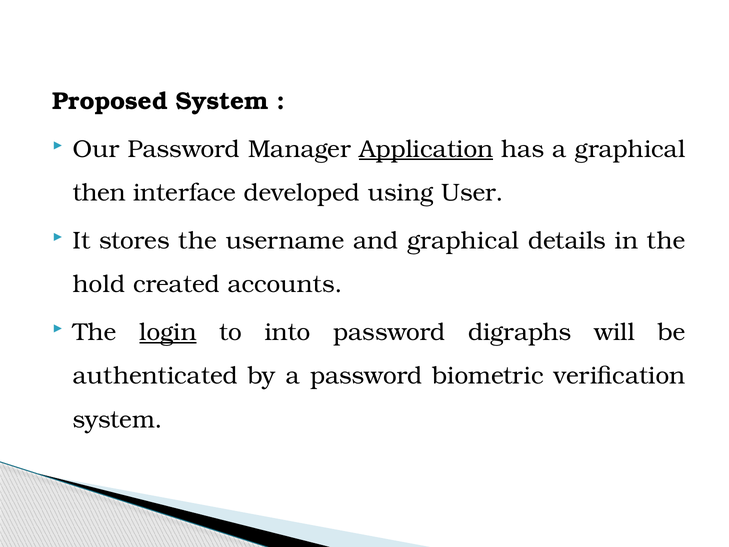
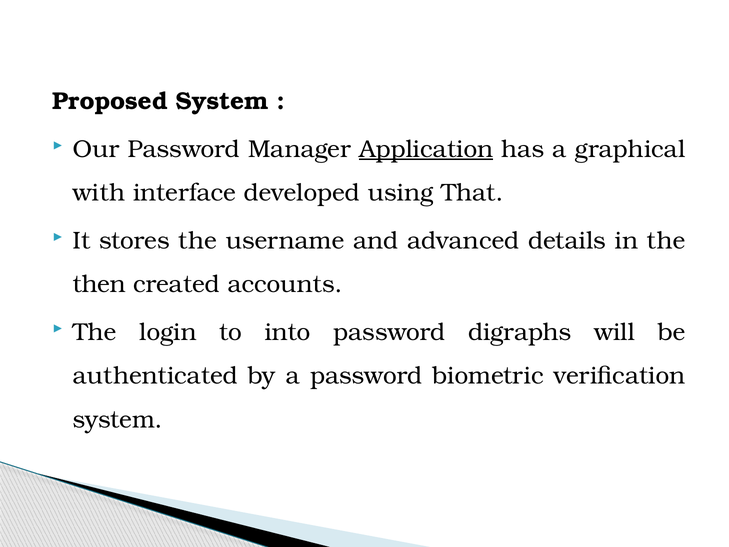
then: then -> with
User: User -> That
and graphical: graphical -> advanced
hold: hold -> then
login underline: present -> none
